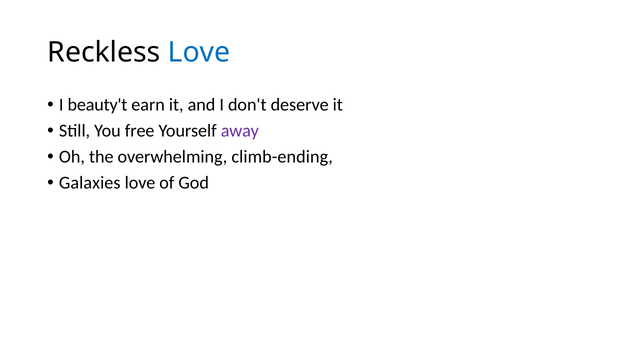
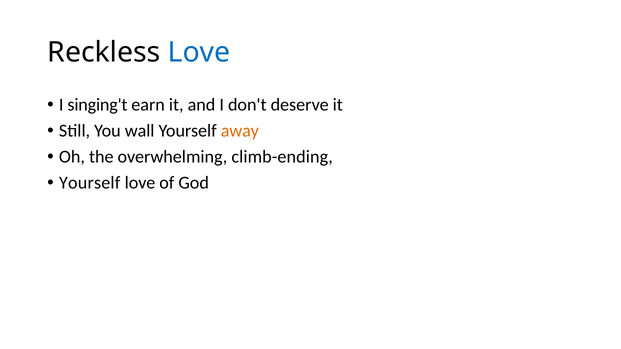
beauty't: beauty't -> singing't
free: free -> wall
away colour: purple -> orange
Galaxies at (90, 183): Galaxies -> Yourself
